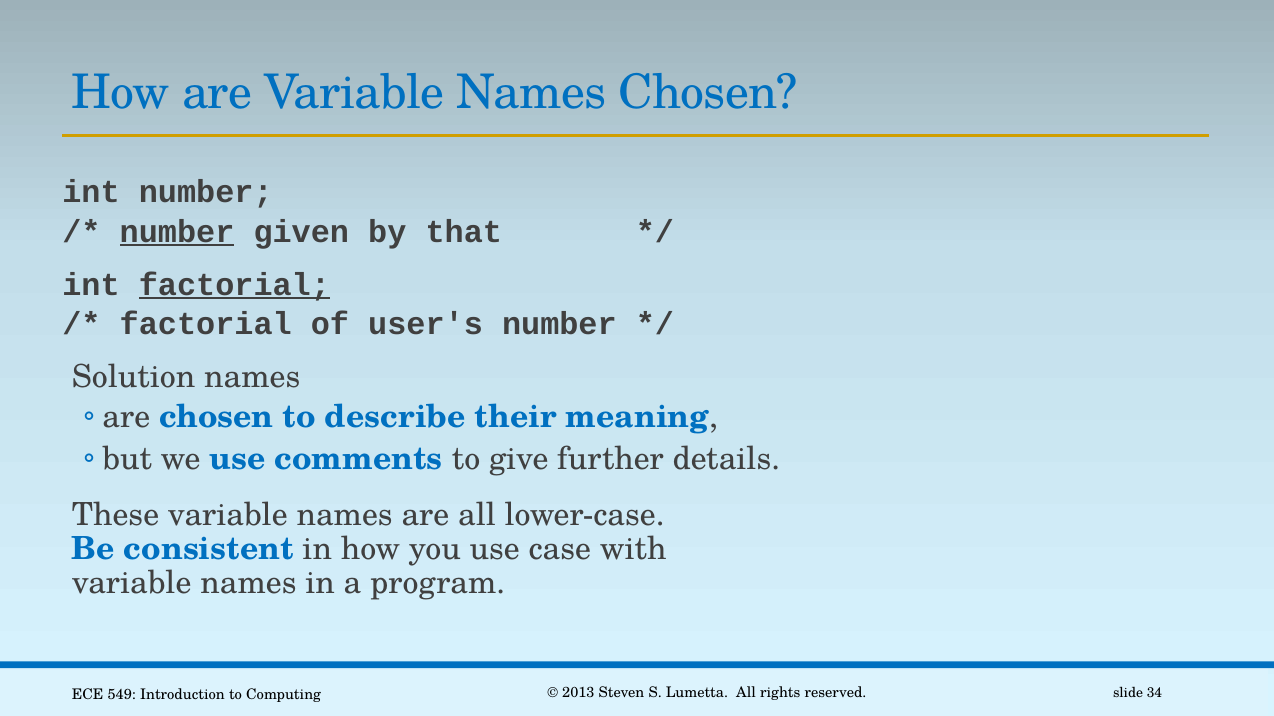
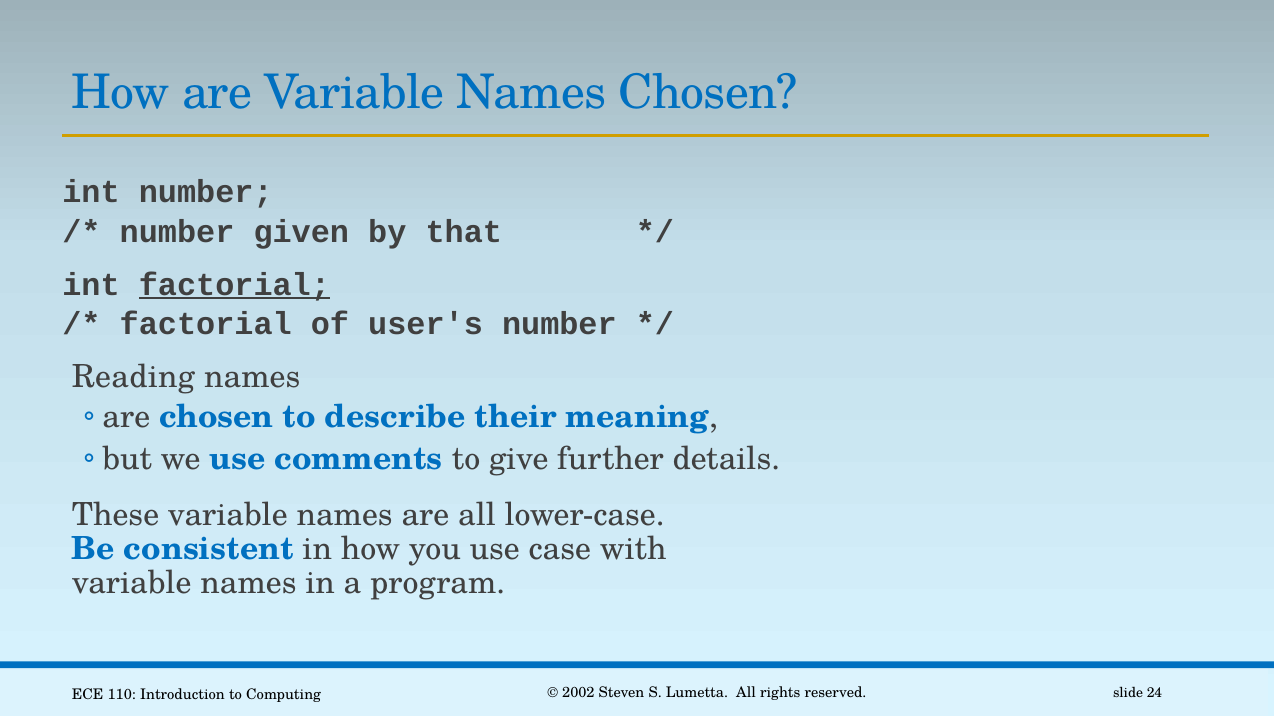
number at (177, 232) underline: present -> none
Solution: Solution -> Reading
2013: 2013 -> 2002
549: 549 -> 110
34: 34 -> 24
